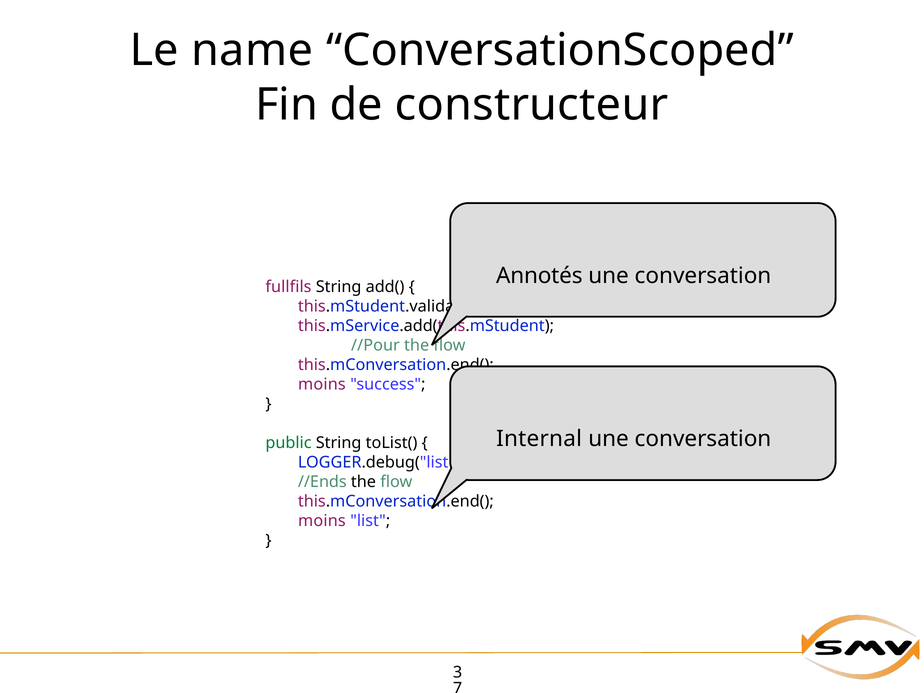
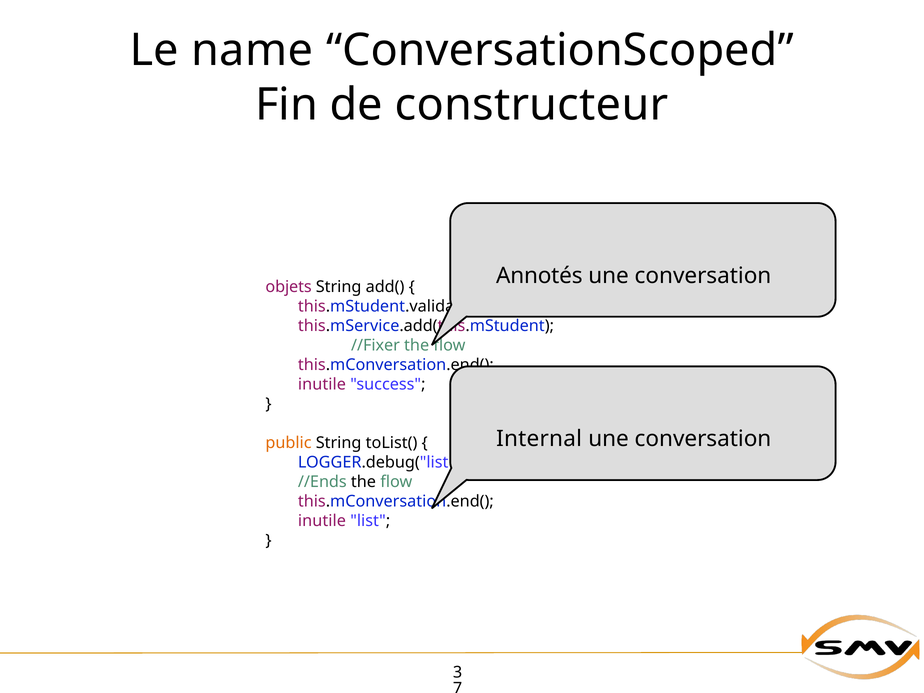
fullfils: fullfils -> objets
//Pour: //Pour -> //Fixer
moins at (322, 385): moins -> inutile
public colour: green -> orange
moins at (322, 521): moins -> inutile
